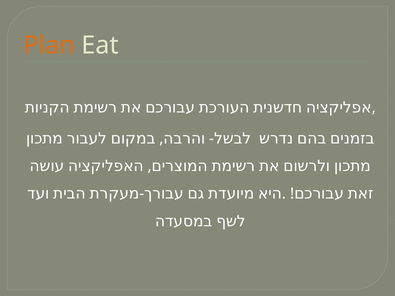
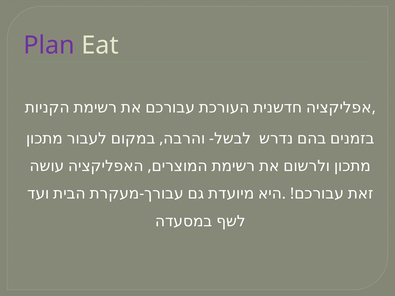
Plan colour: orange -> purple
